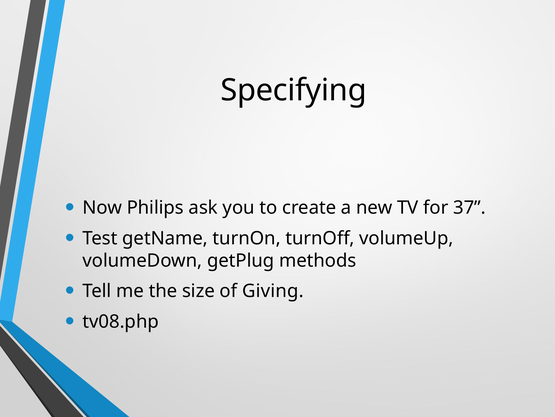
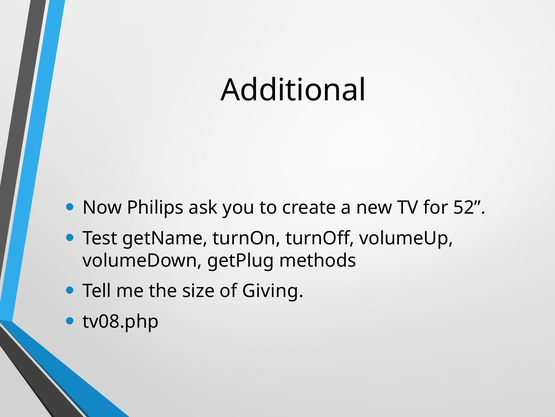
Specifying: Specifying -> Additional
37: 37 -> 52
